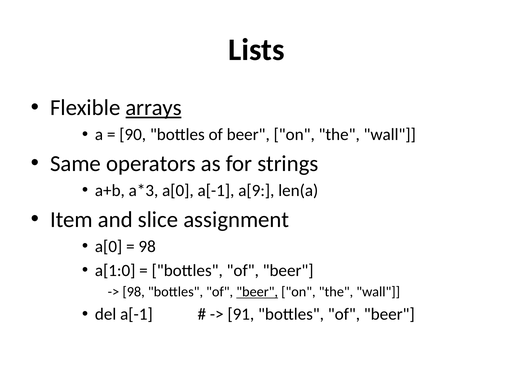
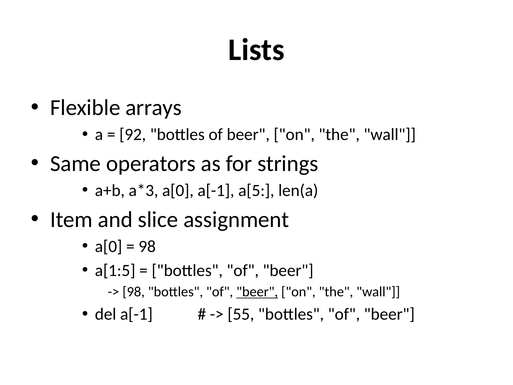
arrays underline: present -> none
90: 90 -> 92
a[9: a[9 -> a[5
a[1:0: a[1:0 -> a[1:5
91: 91 -> 55
